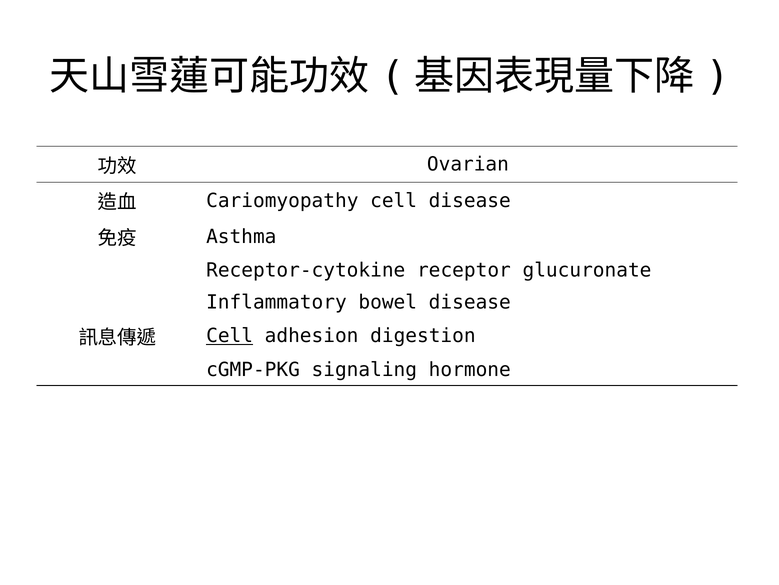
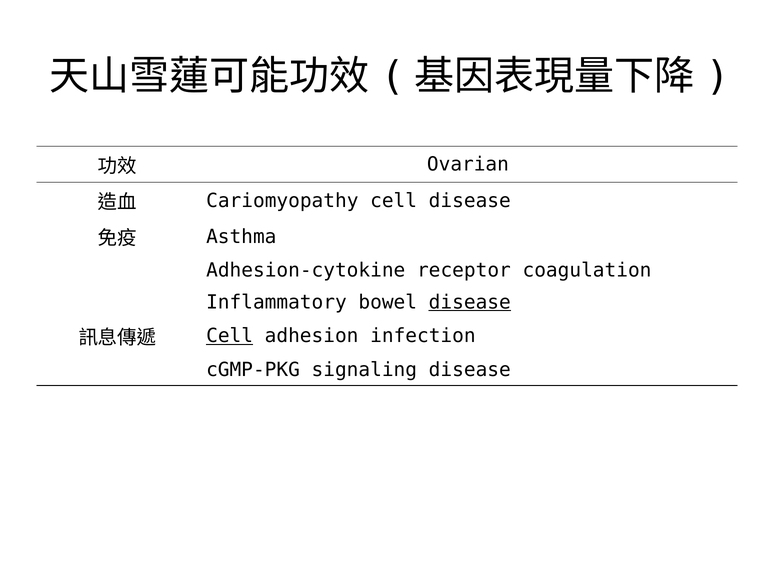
Receptor-cytokine: Receptor-cytokine -> Adhesion-cytokine
glucuronate: glucuronate -> coagulation
disease at (470, 302) underline: none -> present
digestion: digestion -> infection
signaling hormone: hormone -> disease
